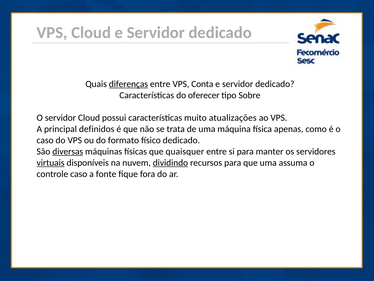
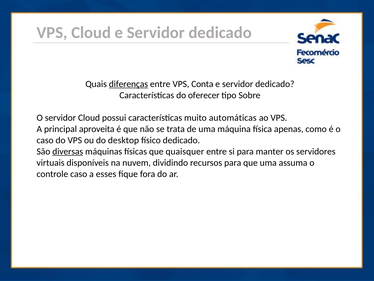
atualizações: atualizações -> automáticas
definidos: definidos -> aproveita
formato: formato -> desktop
virtuais underline: present -> none
dividindo underline: present -> none
fonte: fonte -> esses
